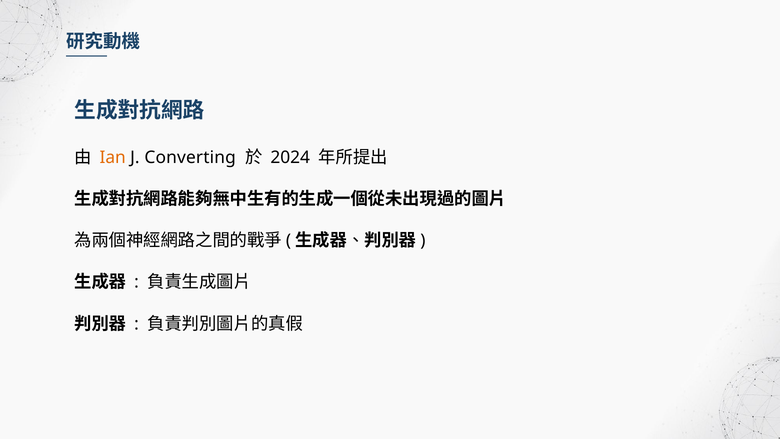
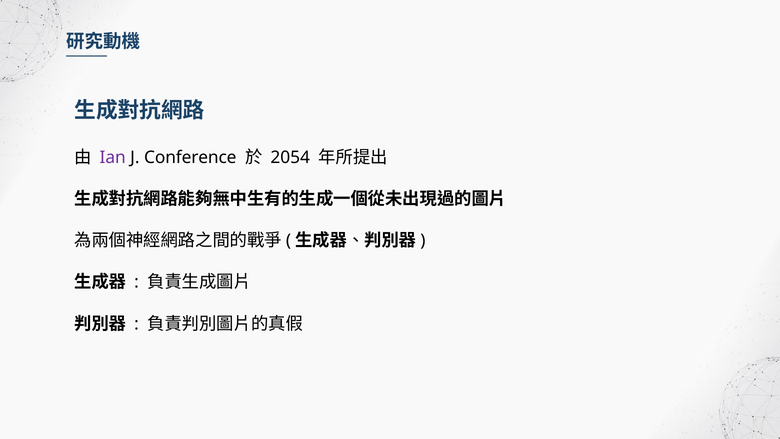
Ian colour: orange -> purple
Converting: Converting -> Conference
2024: 2024 -> 2054
